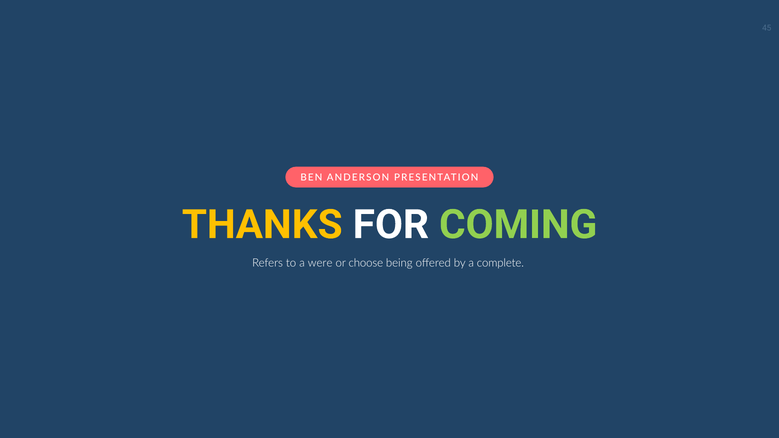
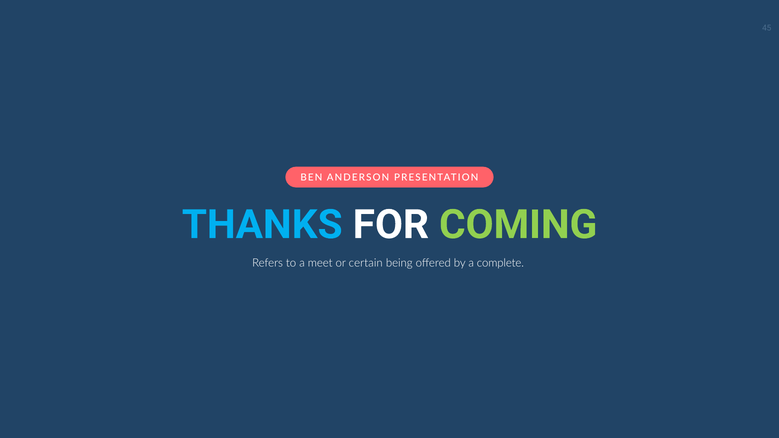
THANKS colour: yellow -> light blue
were: were -> meet
choose: choose -> certain
